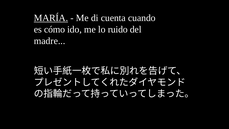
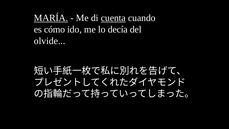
cuenta underline: none -> present
ruido: ruido -> decía
madre: madre -> olvide
